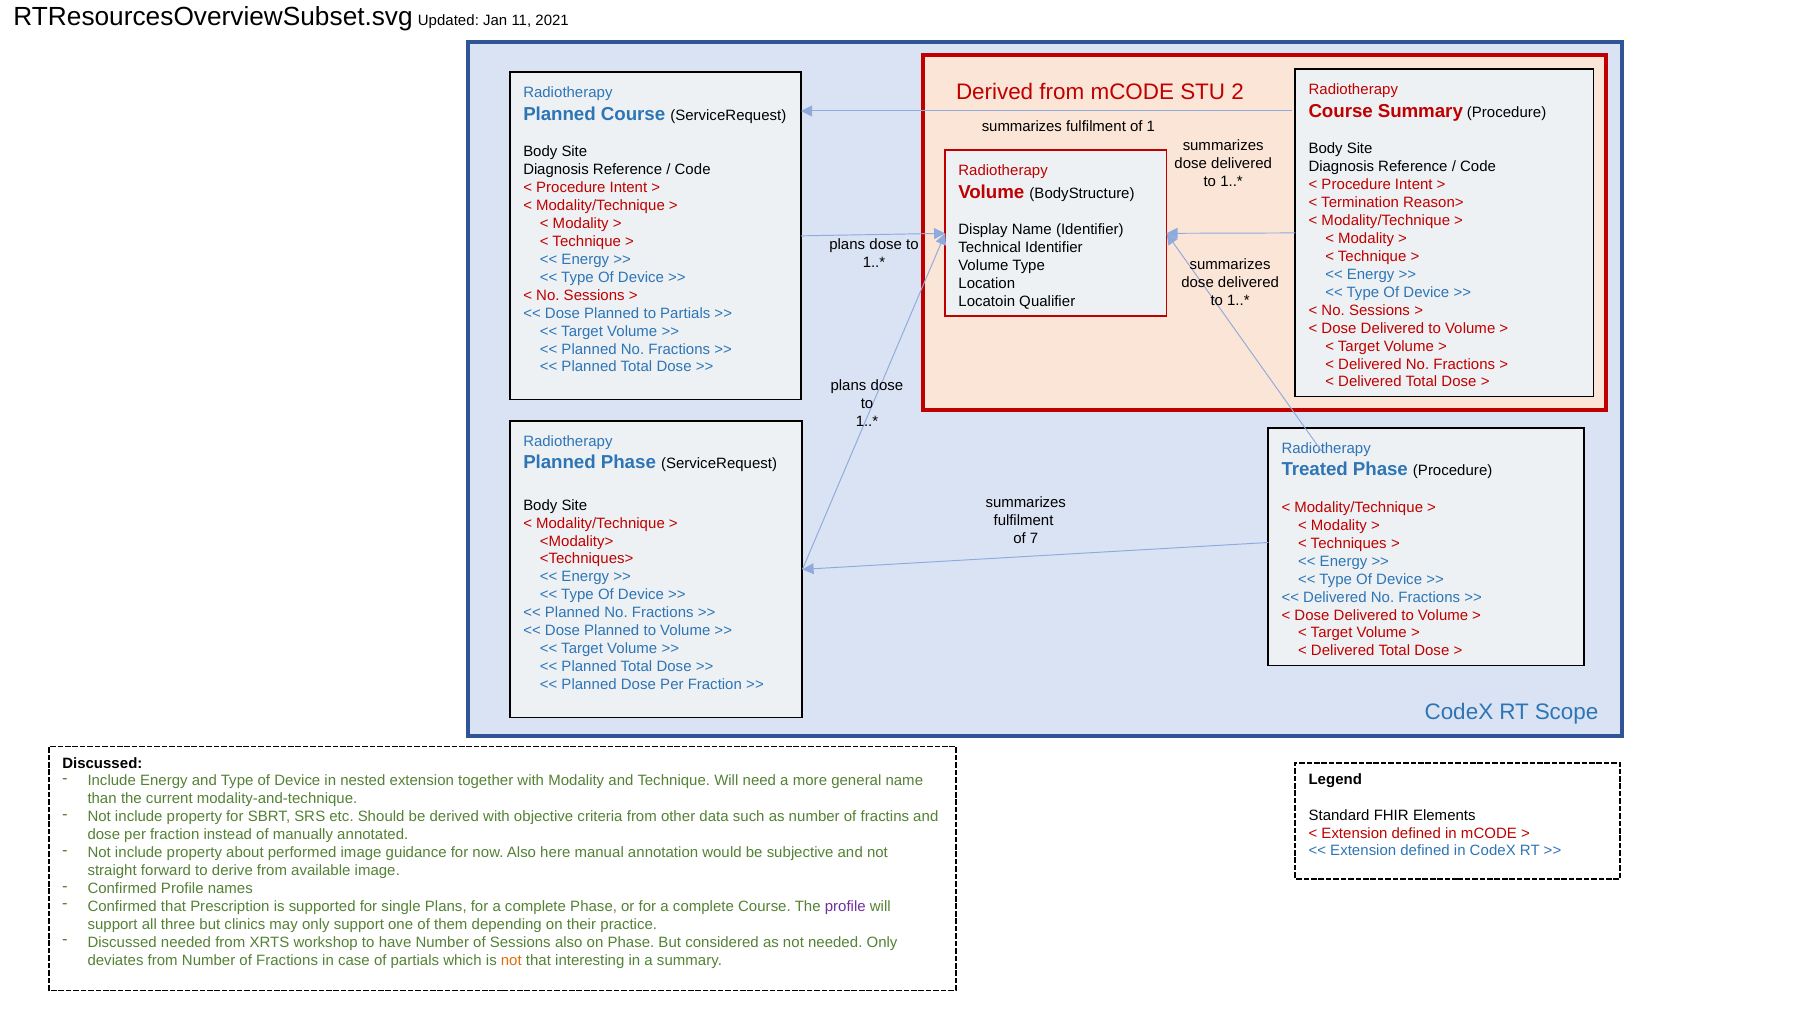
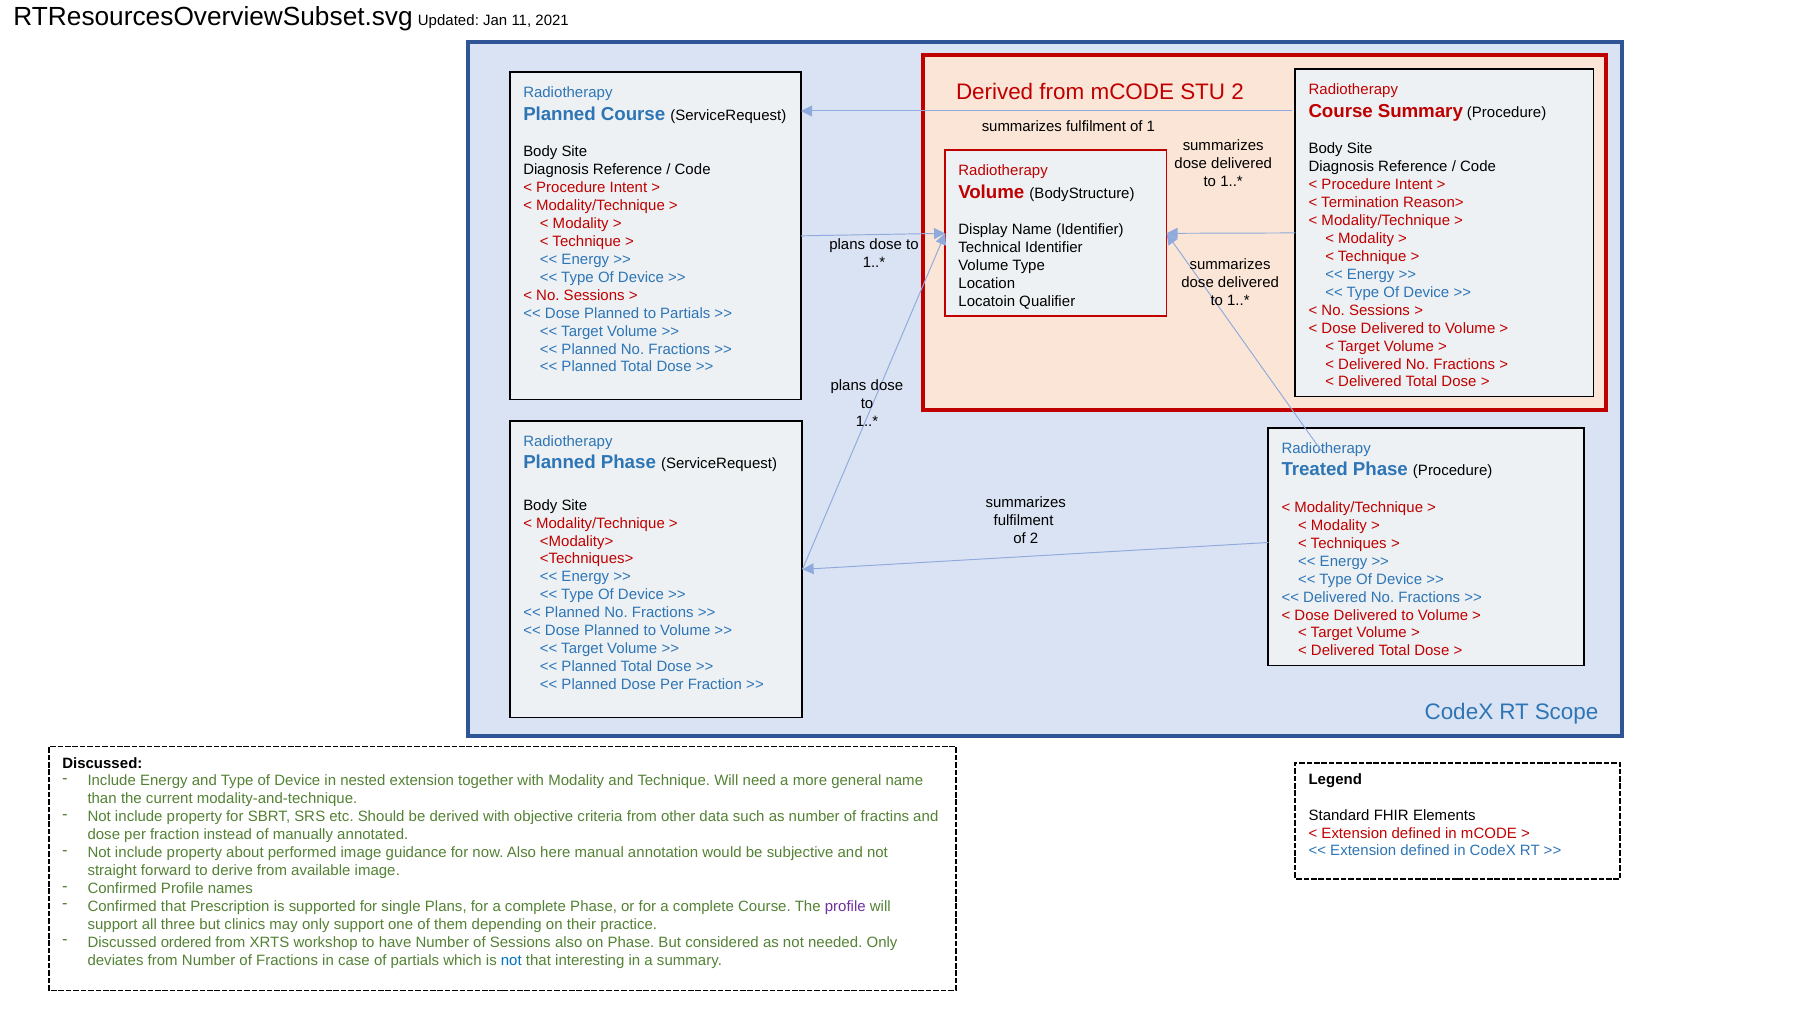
of 7: 7 -> 2
Discussed needed: needed -> ordered
not at (511, 961) colour: orange -> blue
